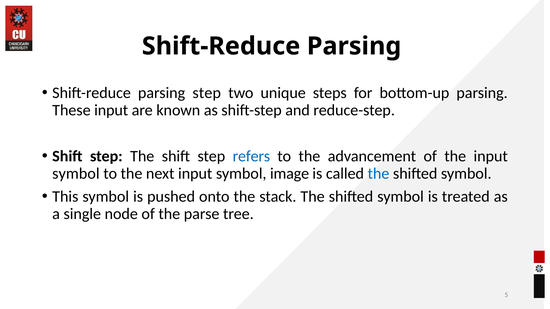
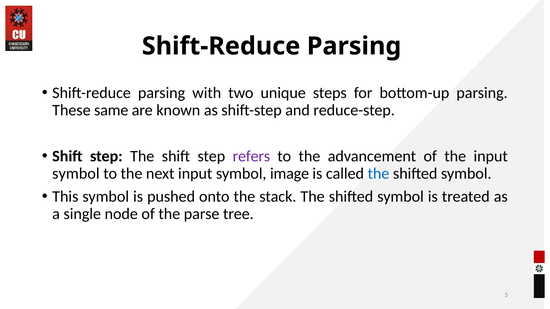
parsing step: step -> with
These input: input -> same
refers colour: blue -> purple
